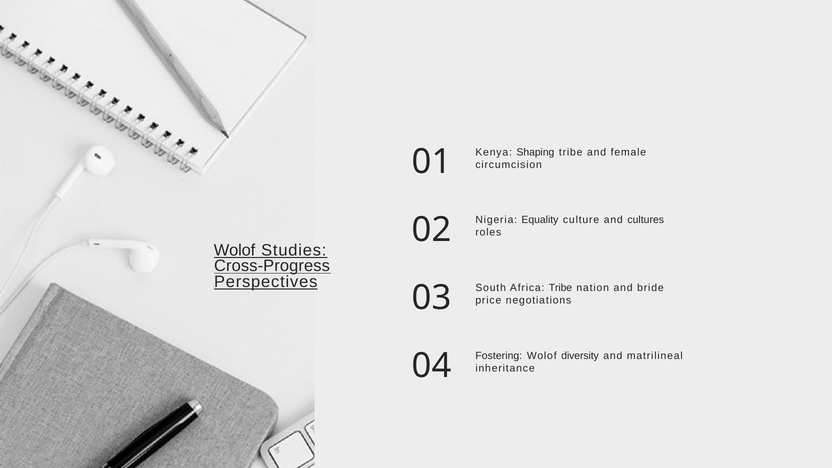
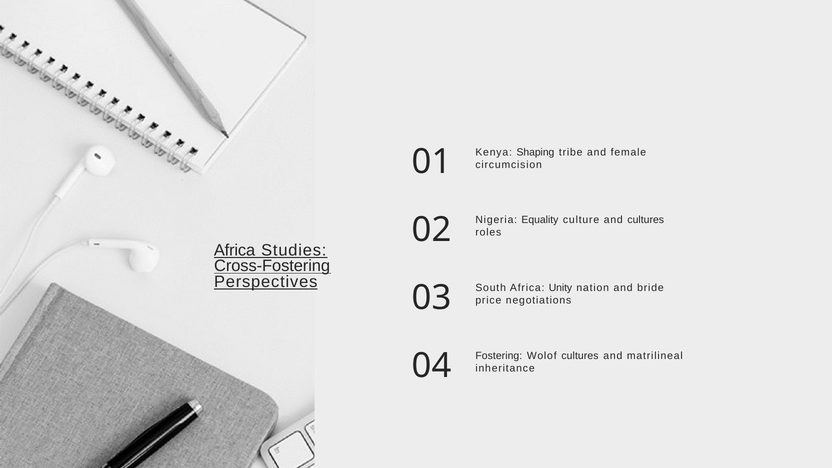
Wolof at (235, 250): Wolof -> Africa
Cross-Progress: Cross-Progress -> Cross-Fostering
Africa Tribe: Tribe -> Unity
Wolof diversity: diversity -> cultures
